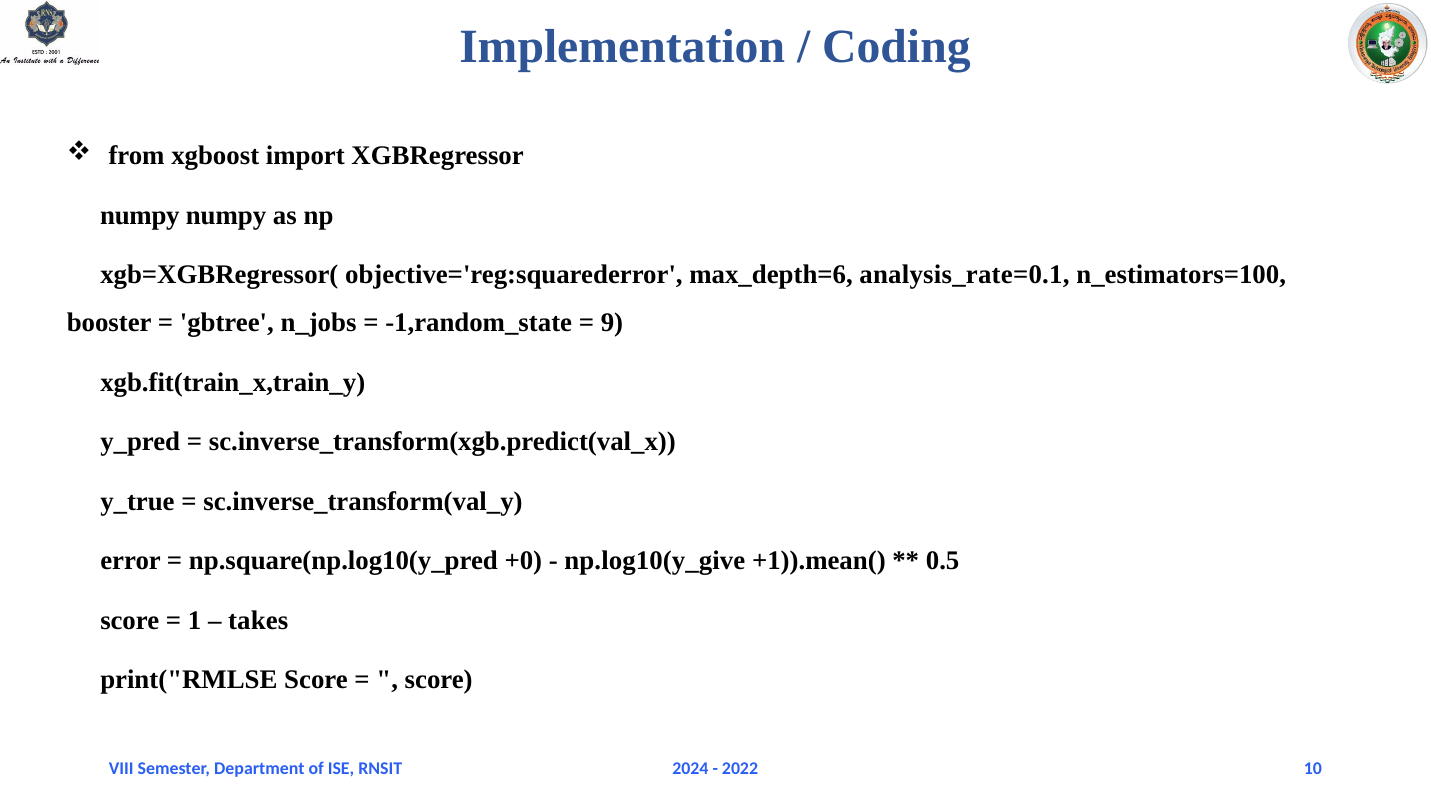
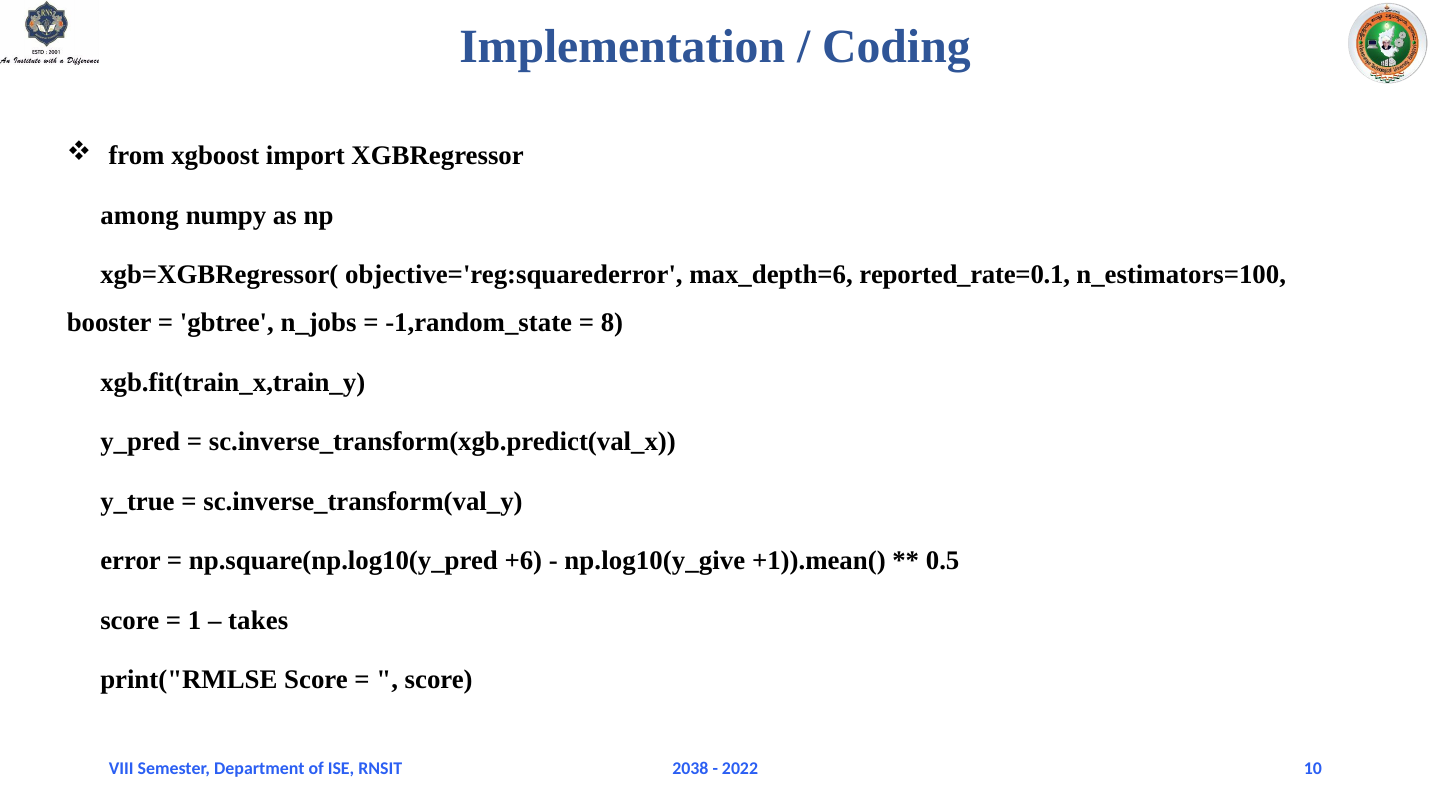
numpy at (140, 215): numpy -> among
analysis_rate=0.1: analysis_rate=0.1 -> reported_rate=0.1
9: 9 -> 8
+0: +0 -> +6
2024: 2024 -> 2038
